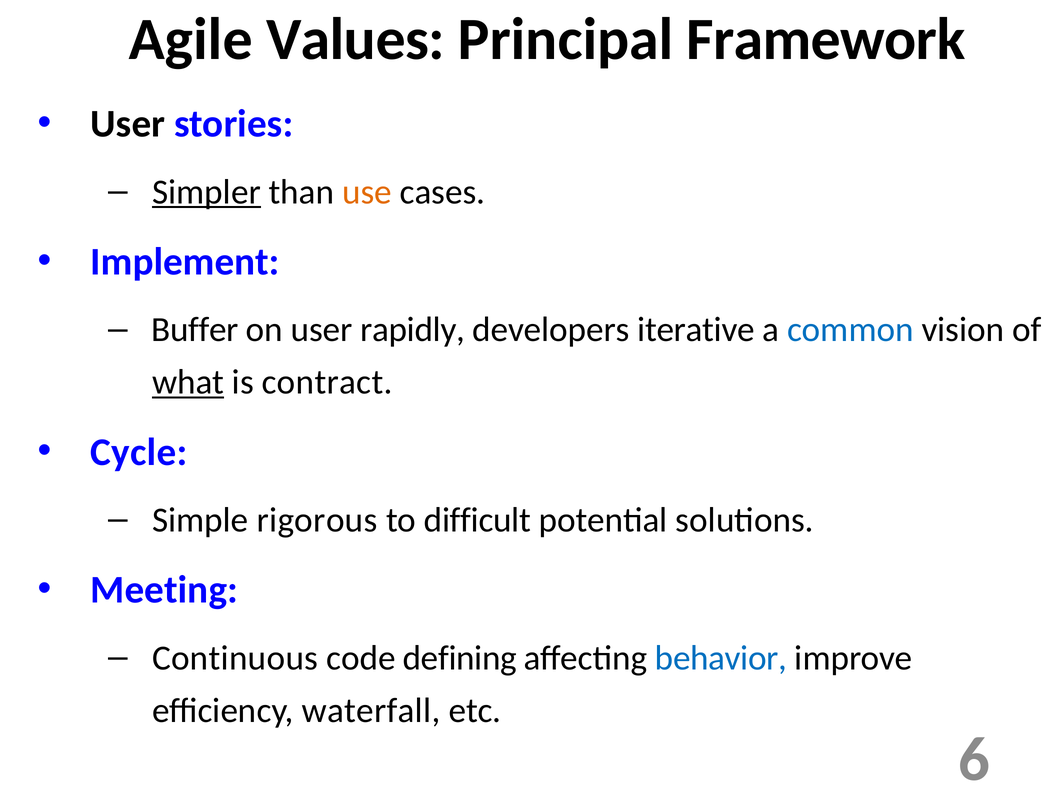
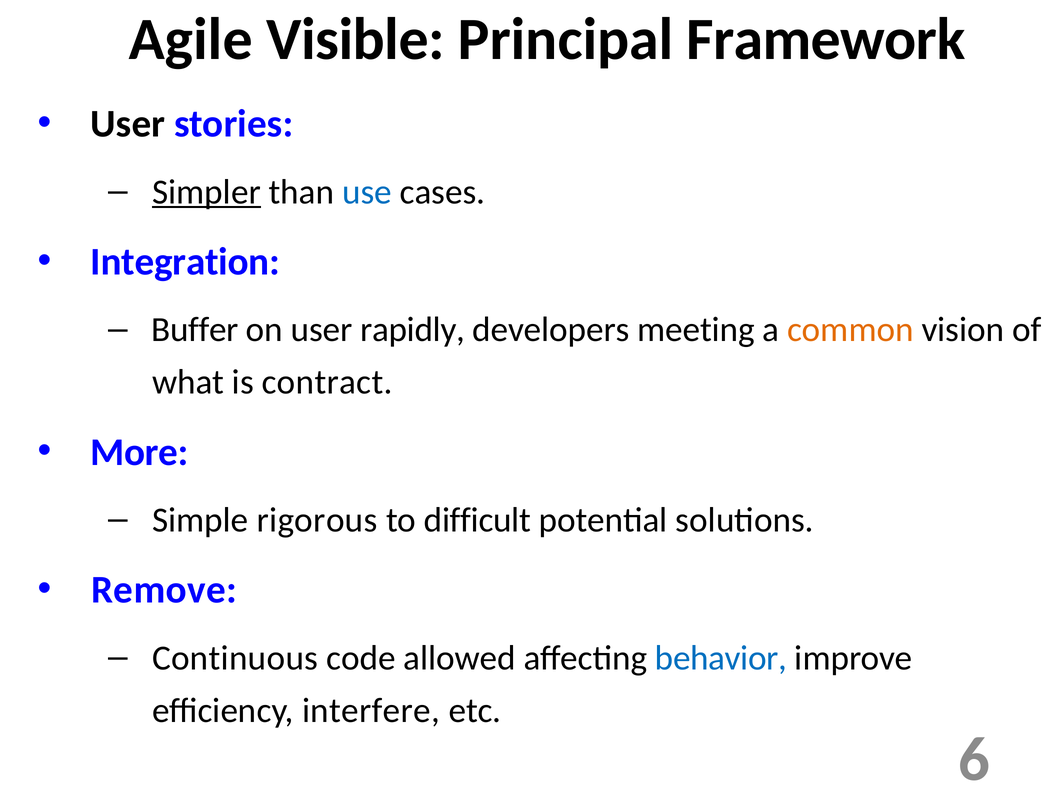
Values: Values -> Visible
use colour: orange -> blue
Implement: Implement -> Integration
iterative: iterative -> meeting
common colour: blue -> orange
what underline: present -> none
Cycle: Cycle -> More
Meeting: Meeting -> Remove
defining: defining -> allowed
waterfall: waterfall -> interfere
